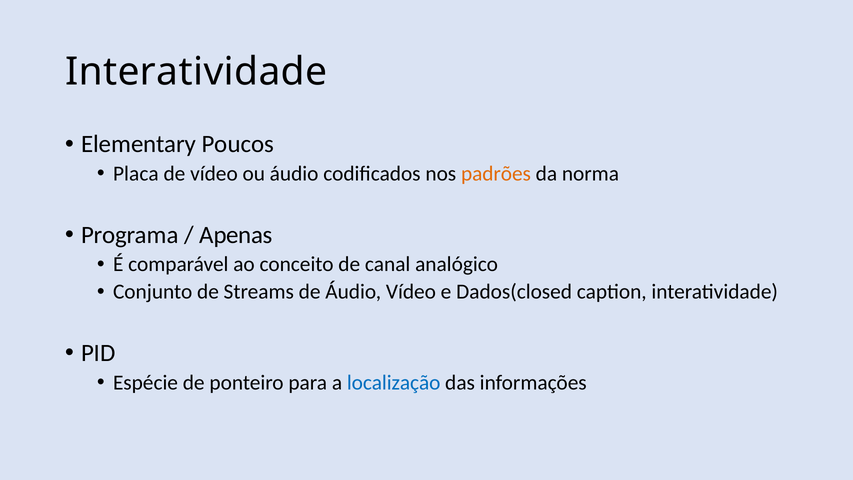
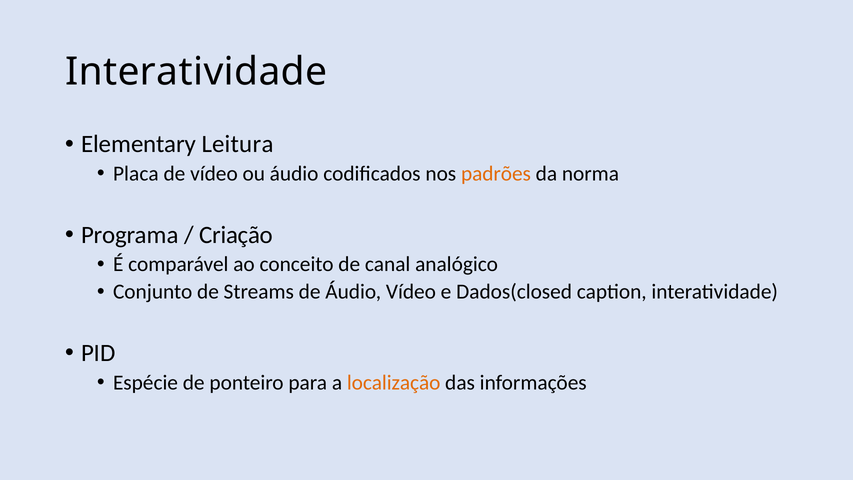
Poucos: Poucos -> Leitura
Apenas: Apenas -> Criação
localização colour: blue -> orange
